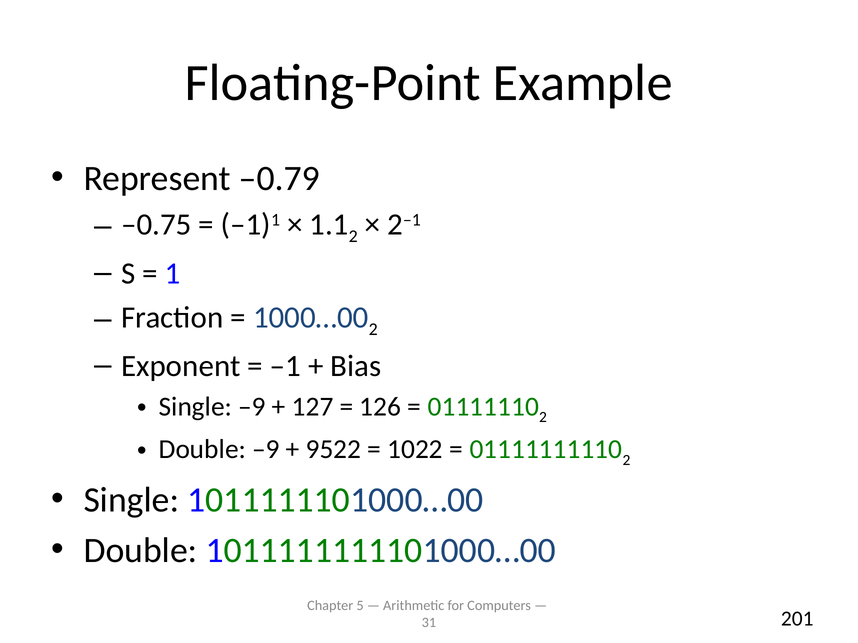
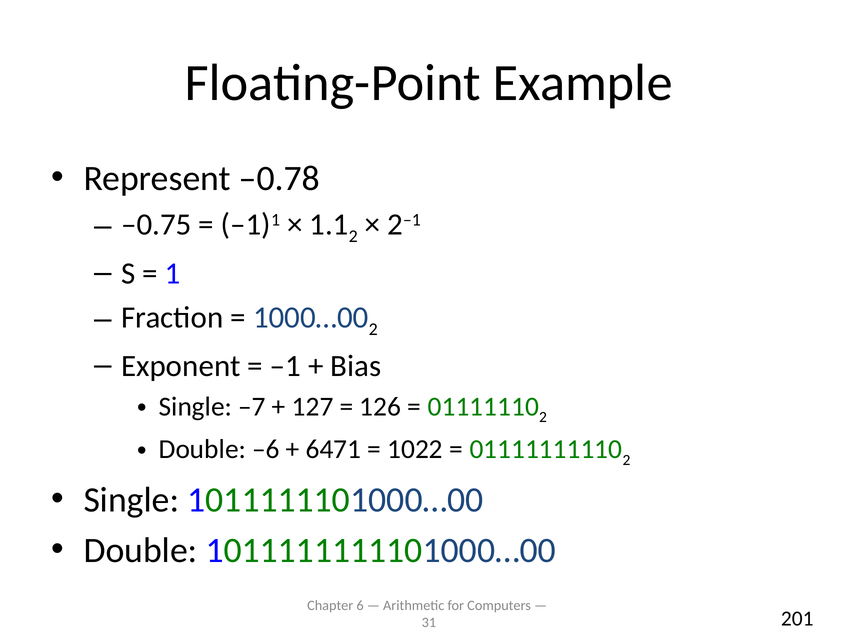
–0.79: –0.79 -> –0.78
Single –9: –9 -> –7
Double –9: –9 -> –6
9522: 9522 -> 6471
5: 5 -> 6
